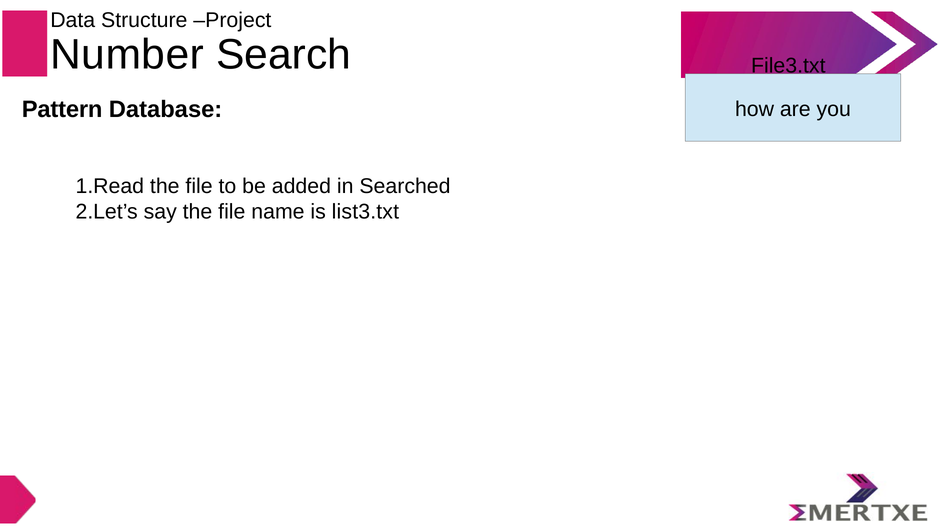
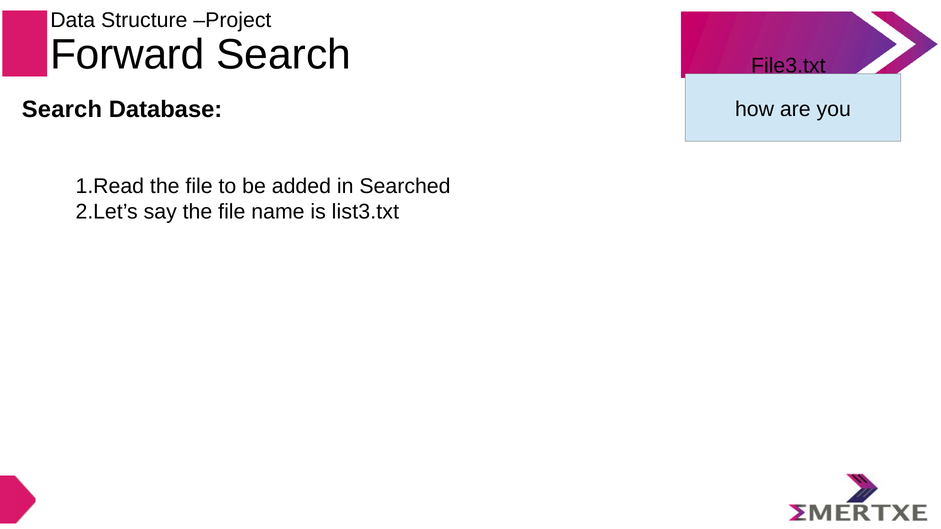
Number: Number -> Forward
Pattern at (62, 110): Pattern -> Search
